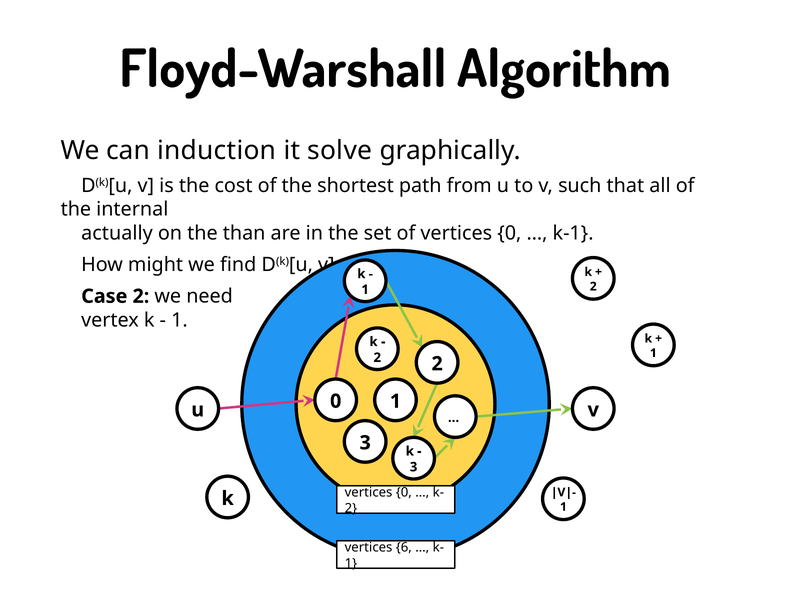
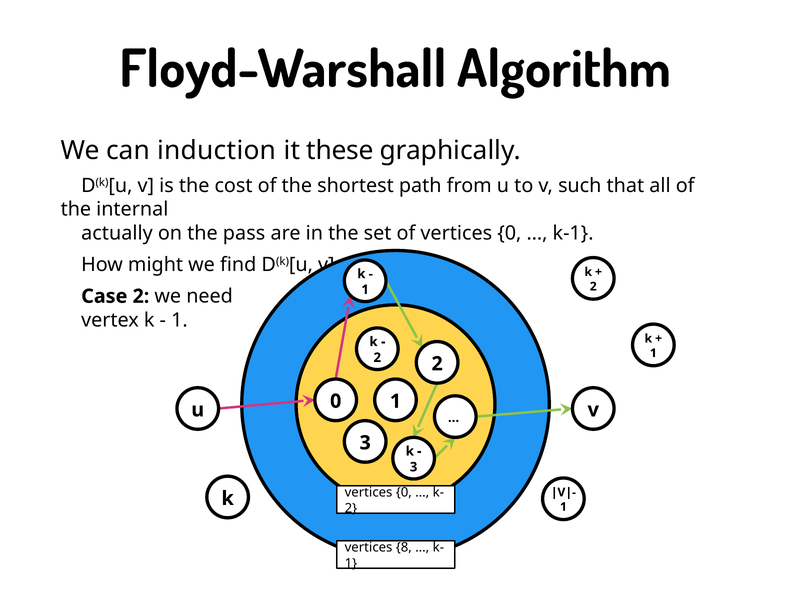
solve: solve -> these
than: than -> pass
6: 6 -> 8
